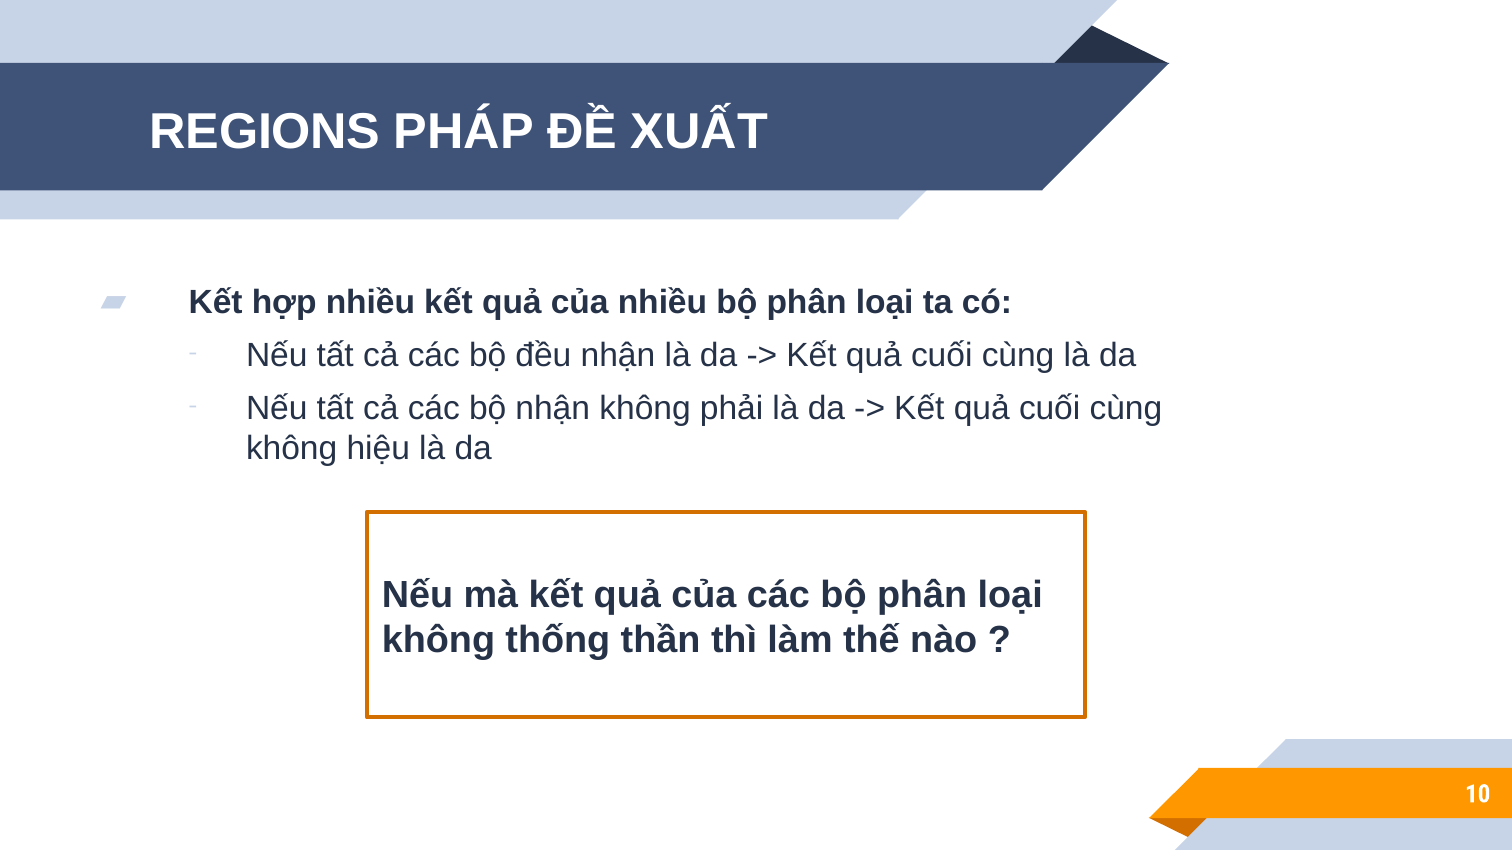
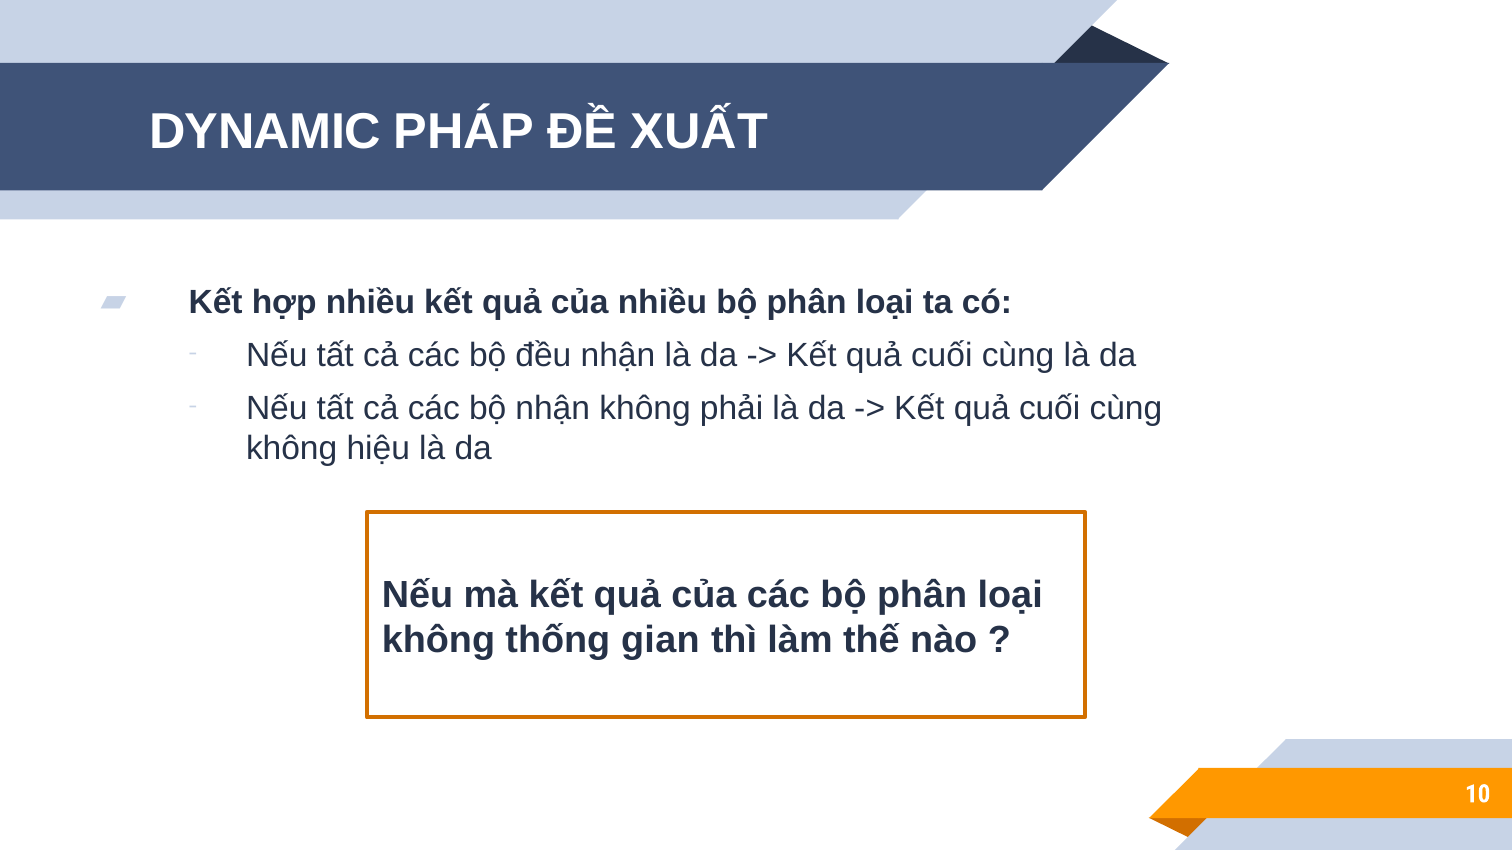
REGIONS: REGIONS -> DYNAMIC
thần: thần -> gian
